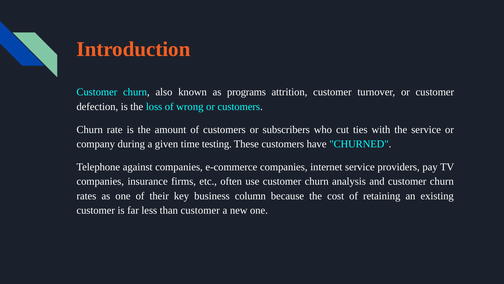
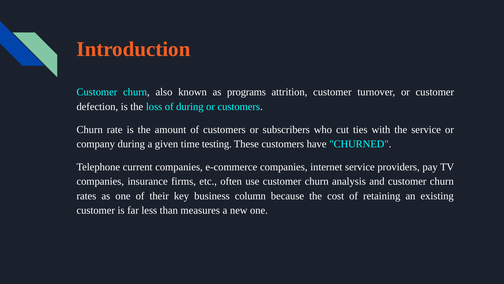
of wrong: wrong -> during
against: against -> current
than customer: customer -> measures
